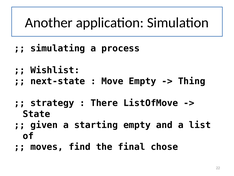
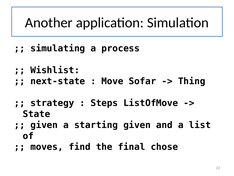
Move Empty: Empty -> Sofar
There: There -> Steps
starting empty: empty -> given
